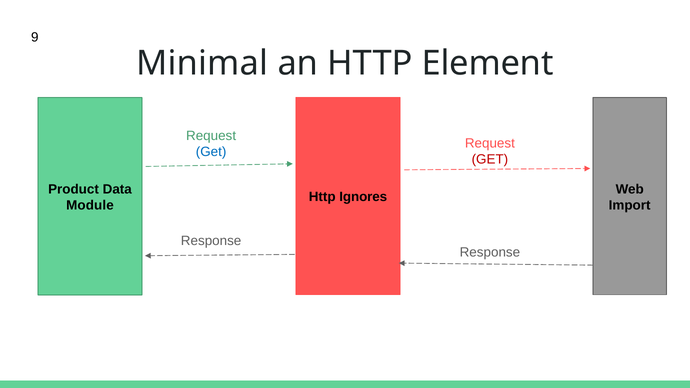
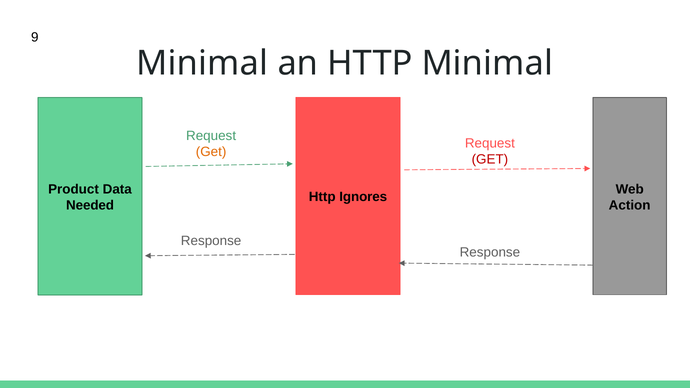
HTTP Element: Element -> Minimal
Get at (211, 152) colour: blue -> orange
Module: Module -> Needed
Import: Import -> Action
